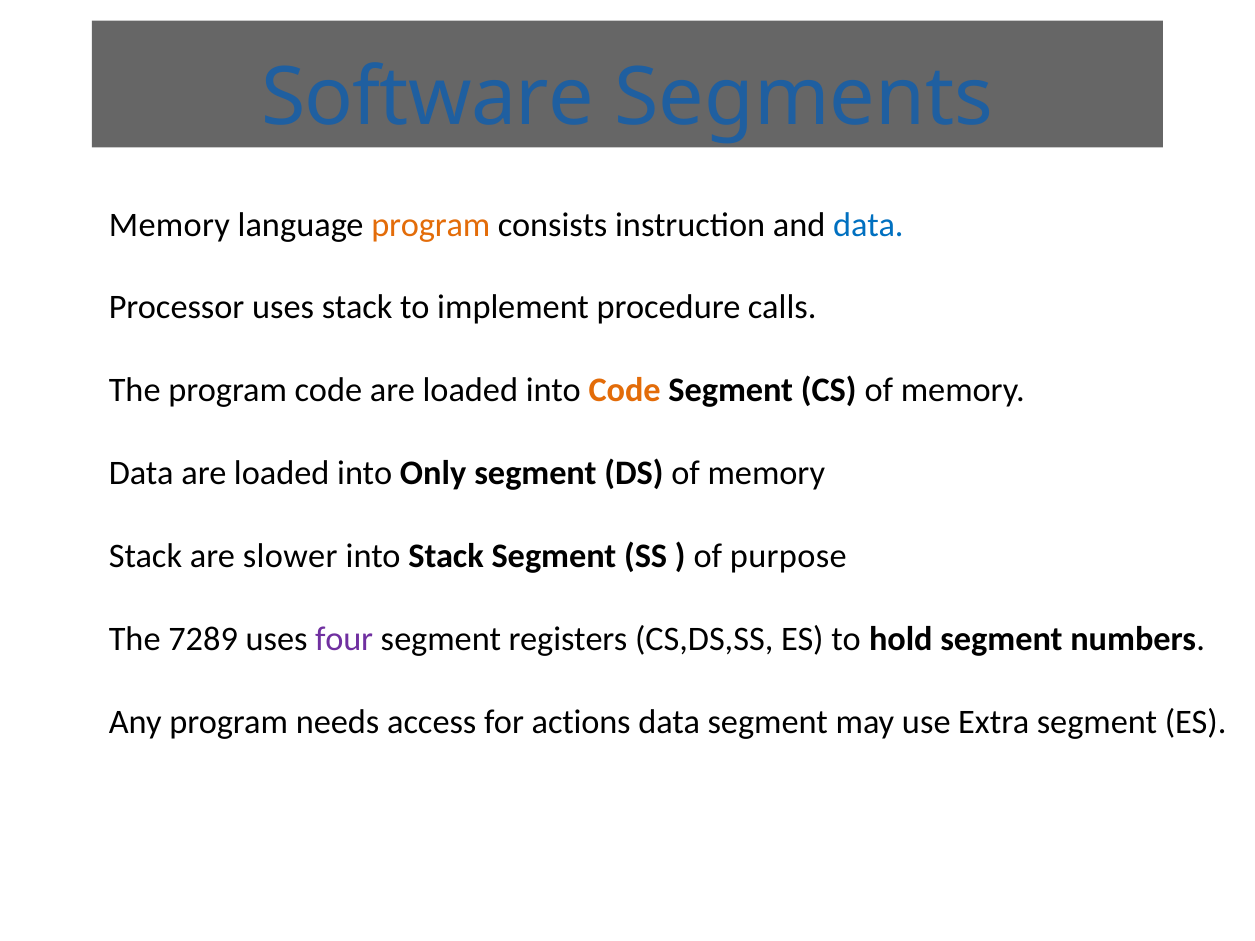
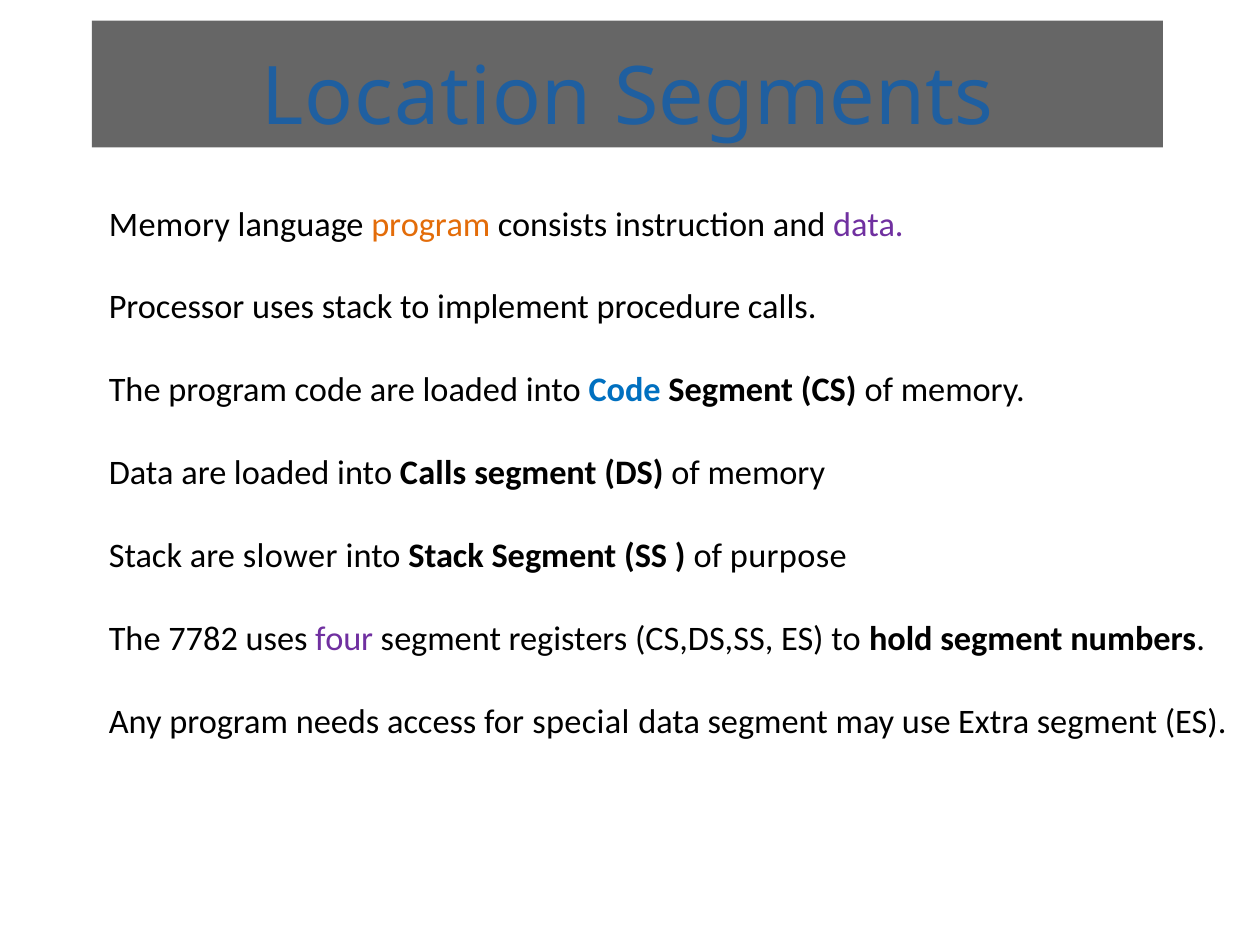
Software: Software -> Location
data at (868, 225) colour: blue -> purple
Code at (625, 390) colour: orange -> blue
into Only: Only -> Calls
7289: 7289 -> 7782
actions: actions -> special
